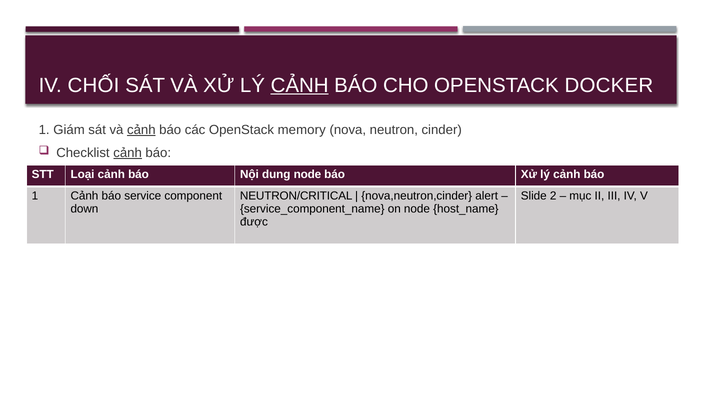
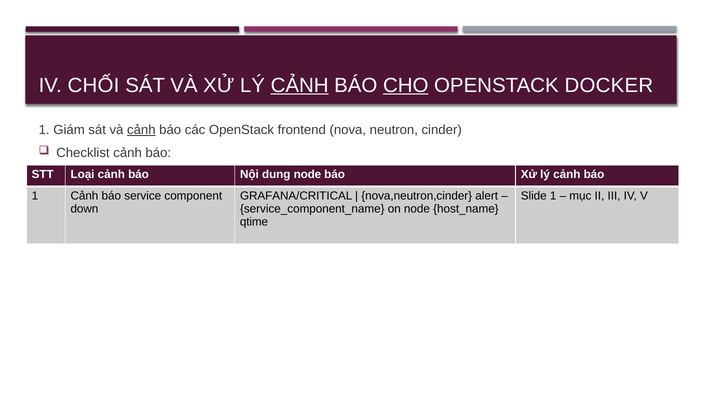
CHO underline: none -> present
memory: memory -> frontend
cảnh at (128, 153) underline: present -> none
NEUTRON/CRITICAL: NEUTRON/CRITICAL -> GRAFANA/CRITICAL
Slide 2: 2 -> 1
được: được -> qtime
